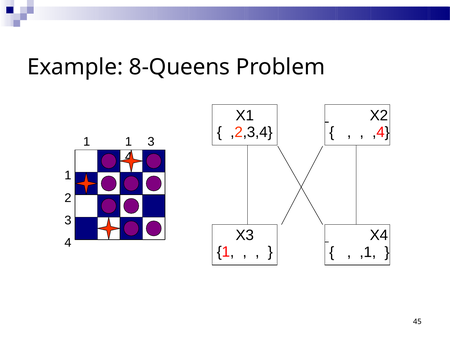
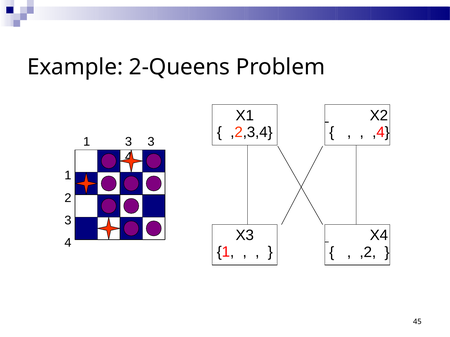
8-Queens: 8-Queens -> 2-Queens
1 1: 1 -> 3
,1: ,1 -> ,2
